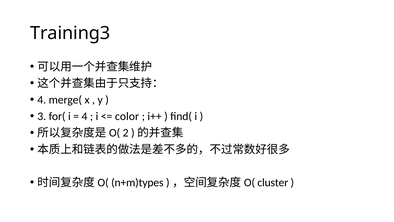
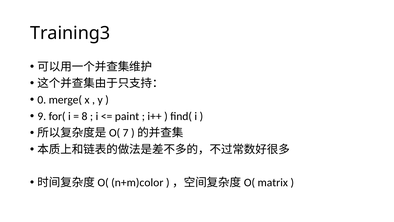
4 at (42, 100): 4 -> 0
3: 3 -> 9
4 at (85, 116): 4 -> 8
color: color -> paint
2: 2 -> 7
n+m)types: n+m)types -> n+m)color
cluster: cluster -> matrix
